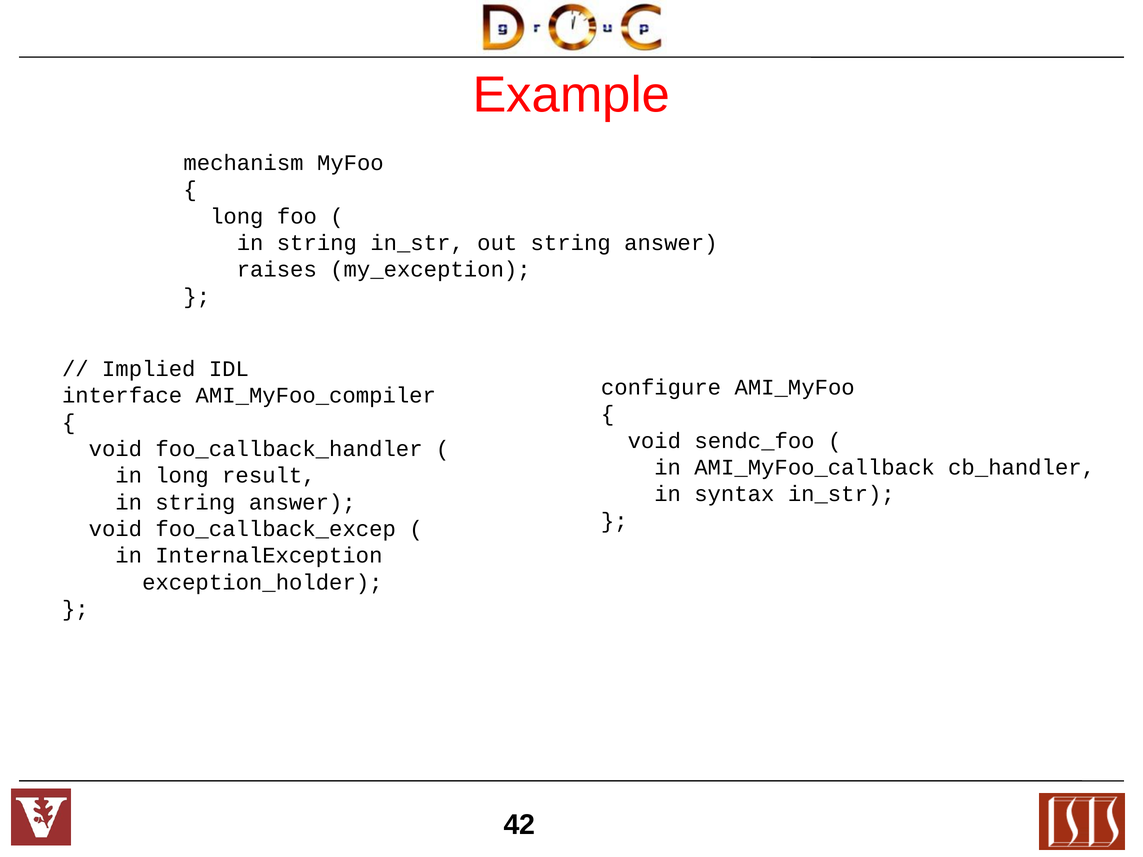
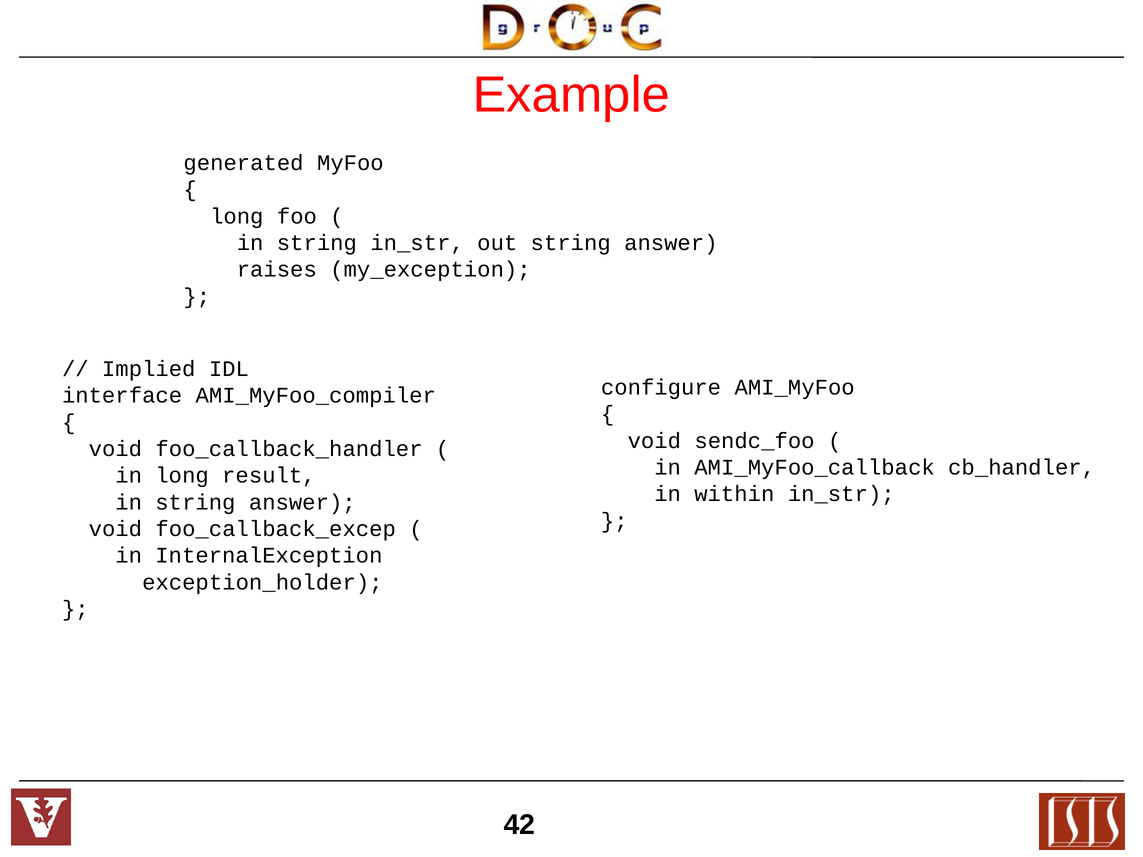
mechanism: mechanism -> generated
syntax: syntax -> within
